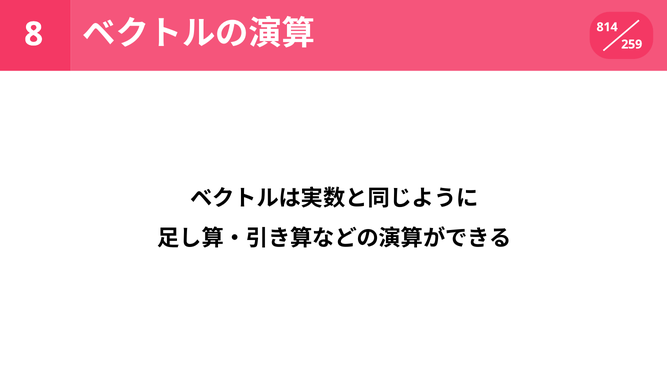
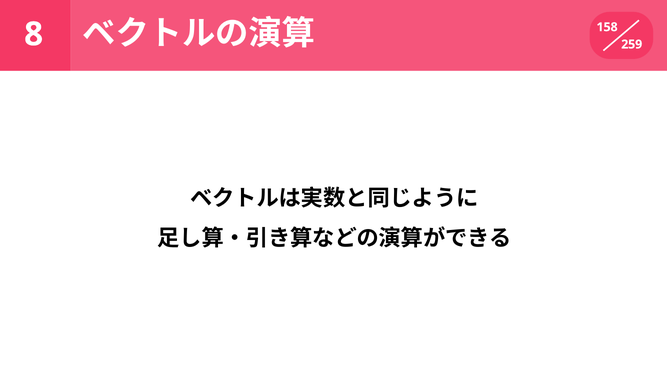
814: 814 -> 158
